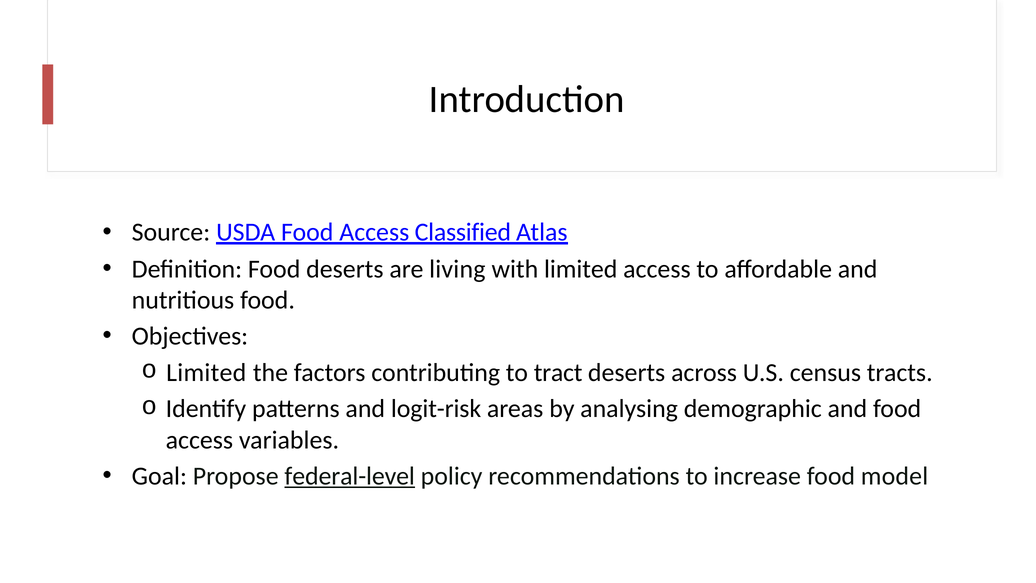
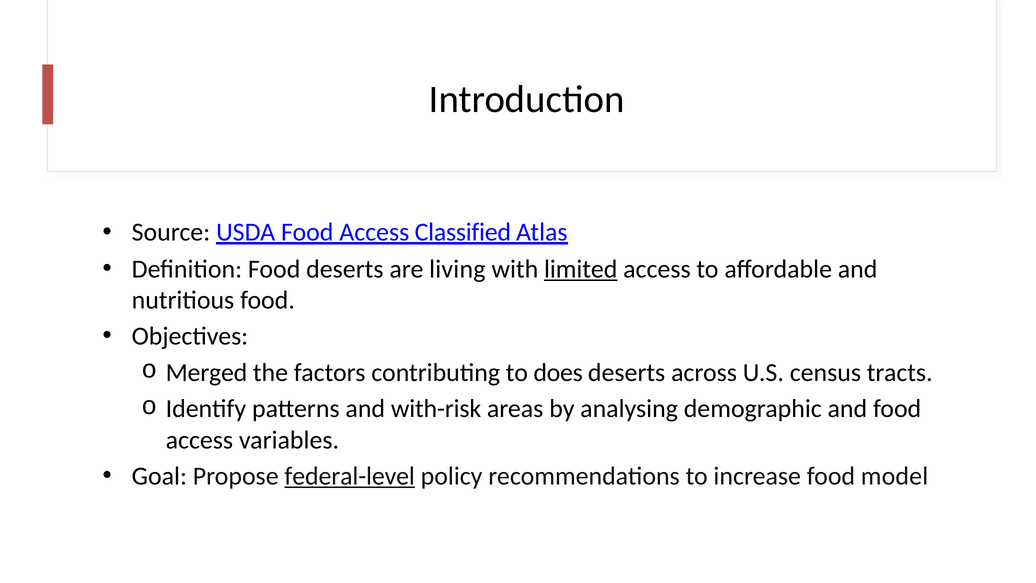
limited at (581, 269) underline: none -> present
Limited at (206, 372): Limited -> Merged
tract: tract -> does
logit-risk: logit-risk -> with-risk
